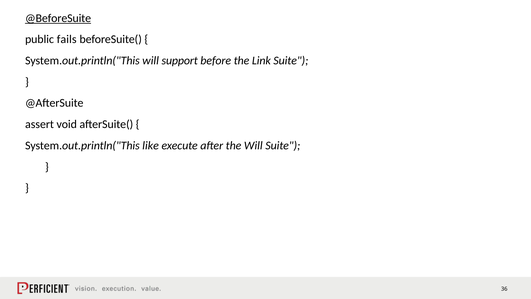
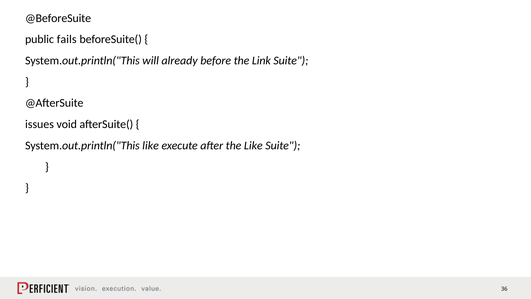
@BeforeSuite underline: present -> none
support: support -> already
assert: assert -> issues
the Will: Will -> Like
